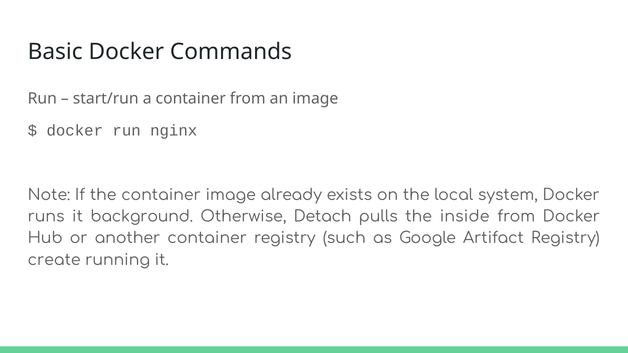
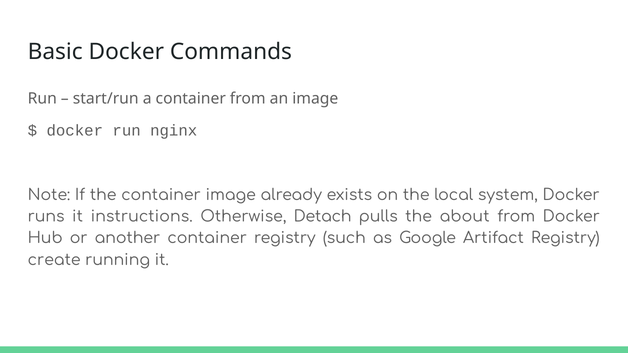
background: background -> instructions
inside: inside -> about
